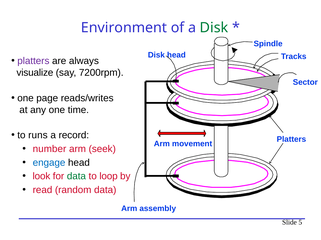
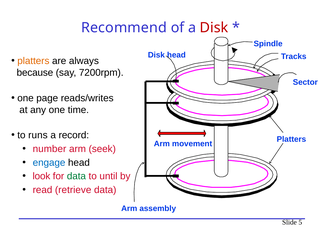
Environment: Environment -> Recommend
Disk at (214, 28) colour: green -> red
platters at (33, 61) colour: purple -> orange
visualize: visualize -> because
loop: loop -> until
random: random -> retrieve
